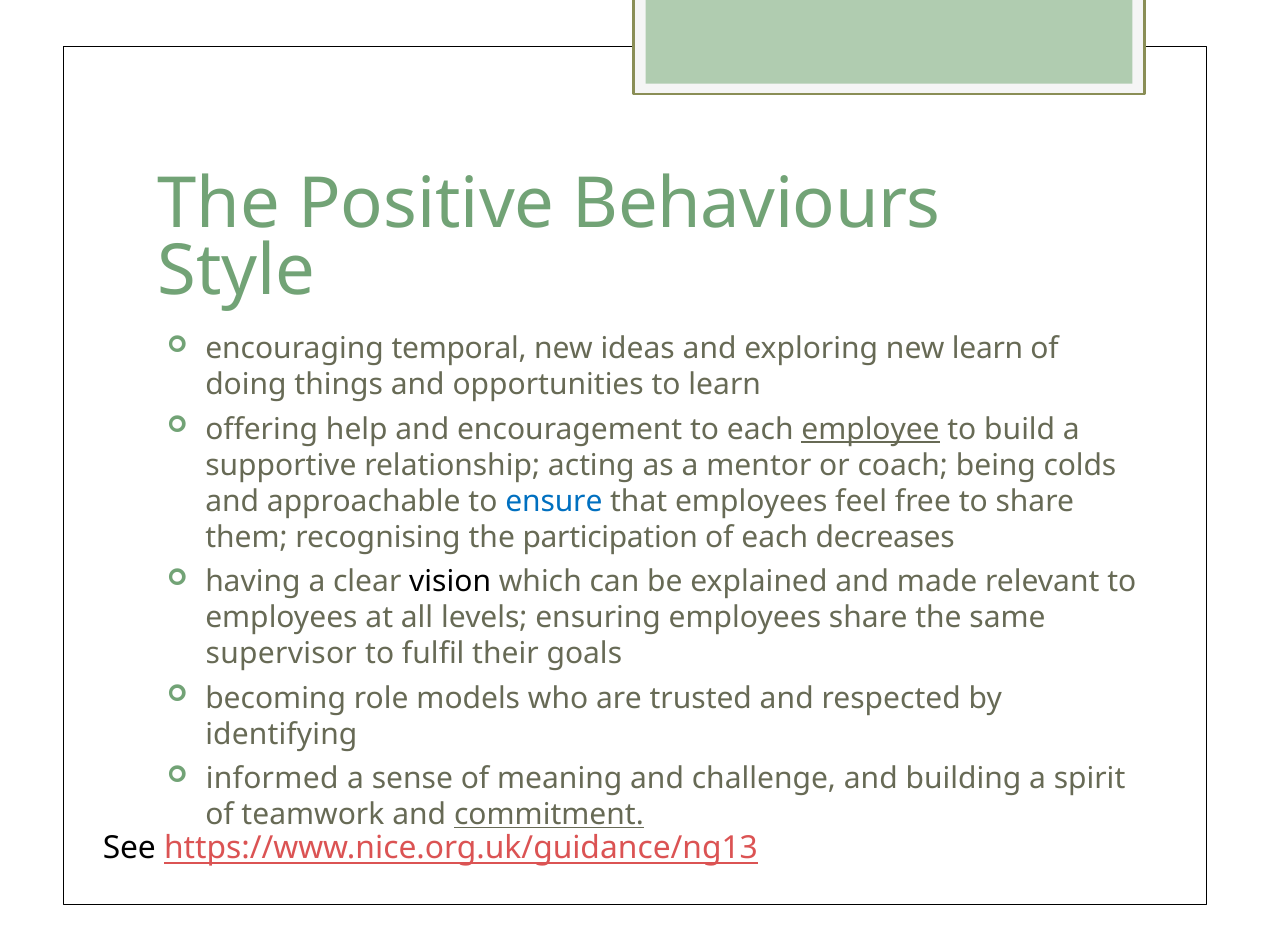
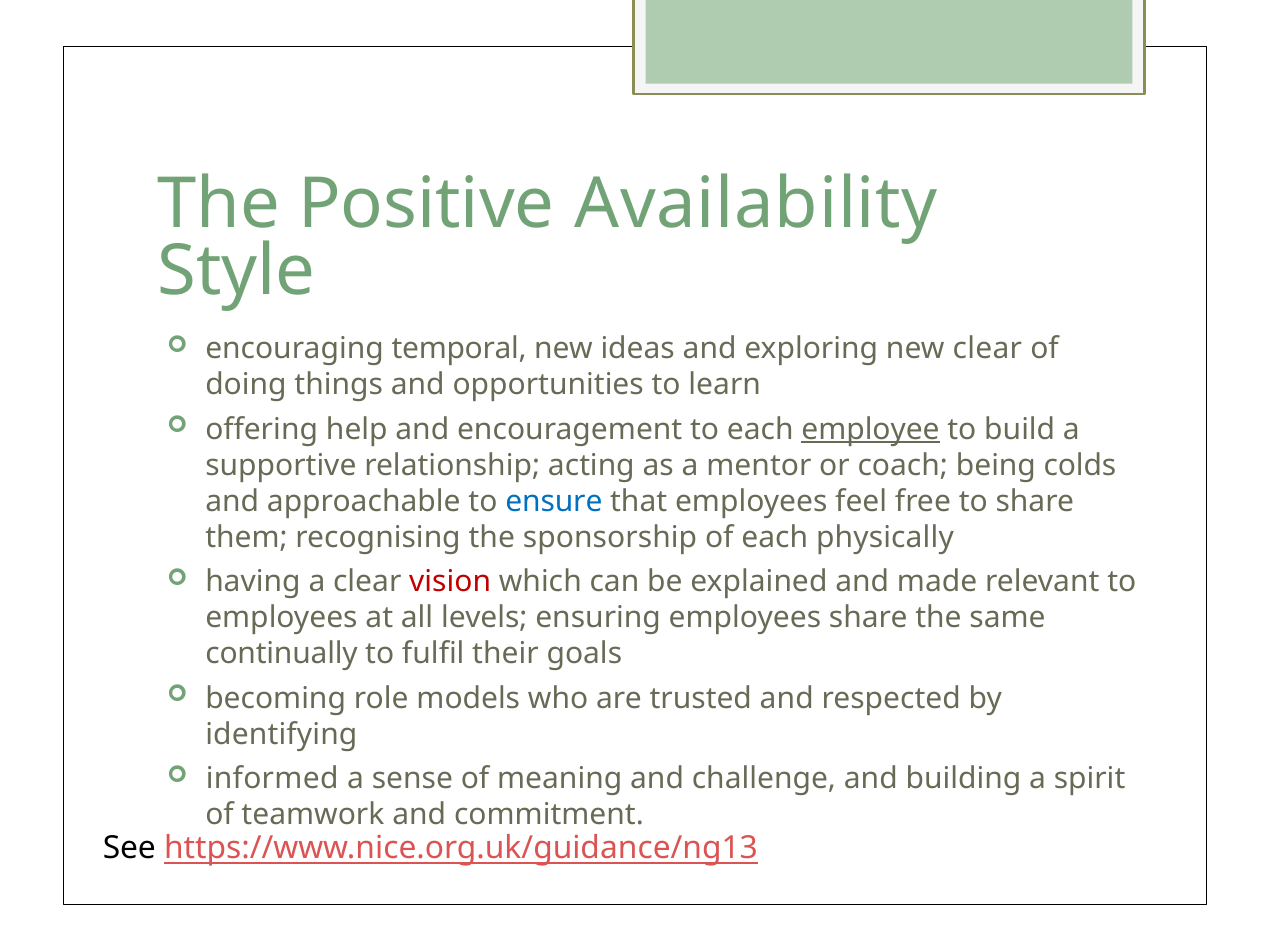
Behaviours: Behaviours -> Availability
new learn: learn -> clear
participation: participation -> sponsorship
decreases: decreases -> physically
vision colour: black -> red
supervisor: supervisor -> continually
commitment underline: present -> none
